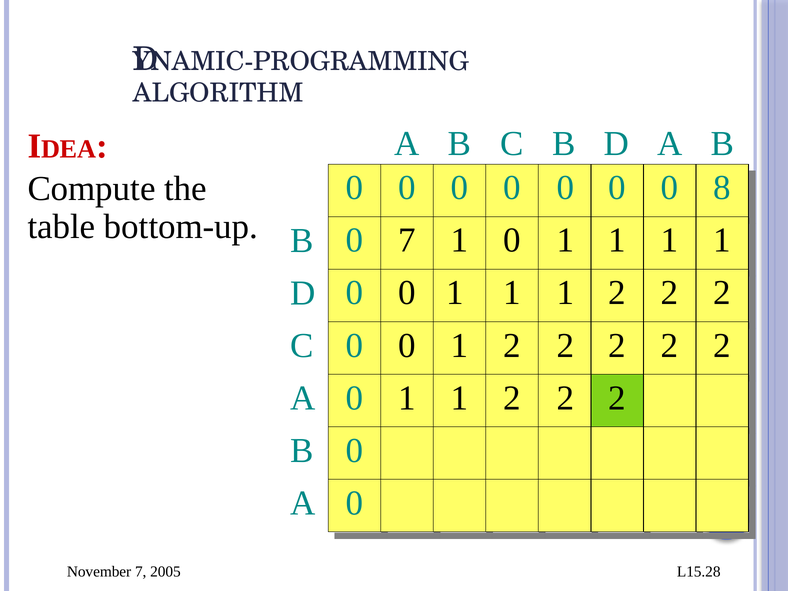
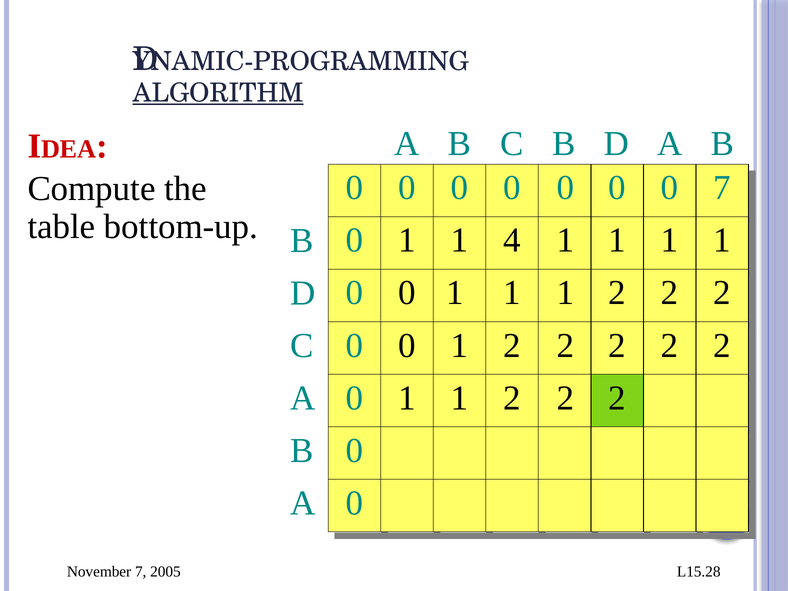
ALGORITHM underline: none -> present
0 8: 8 -> 7
B 0 7: 7 -> 1
1 0: 0 -> 4
